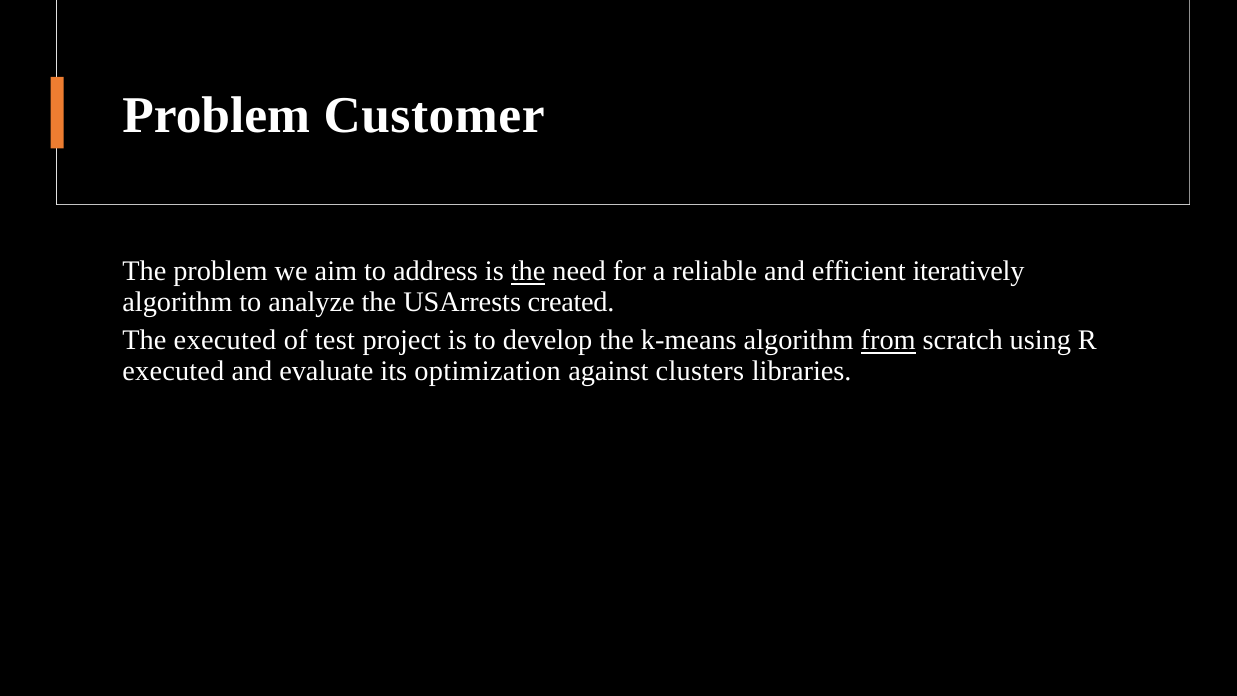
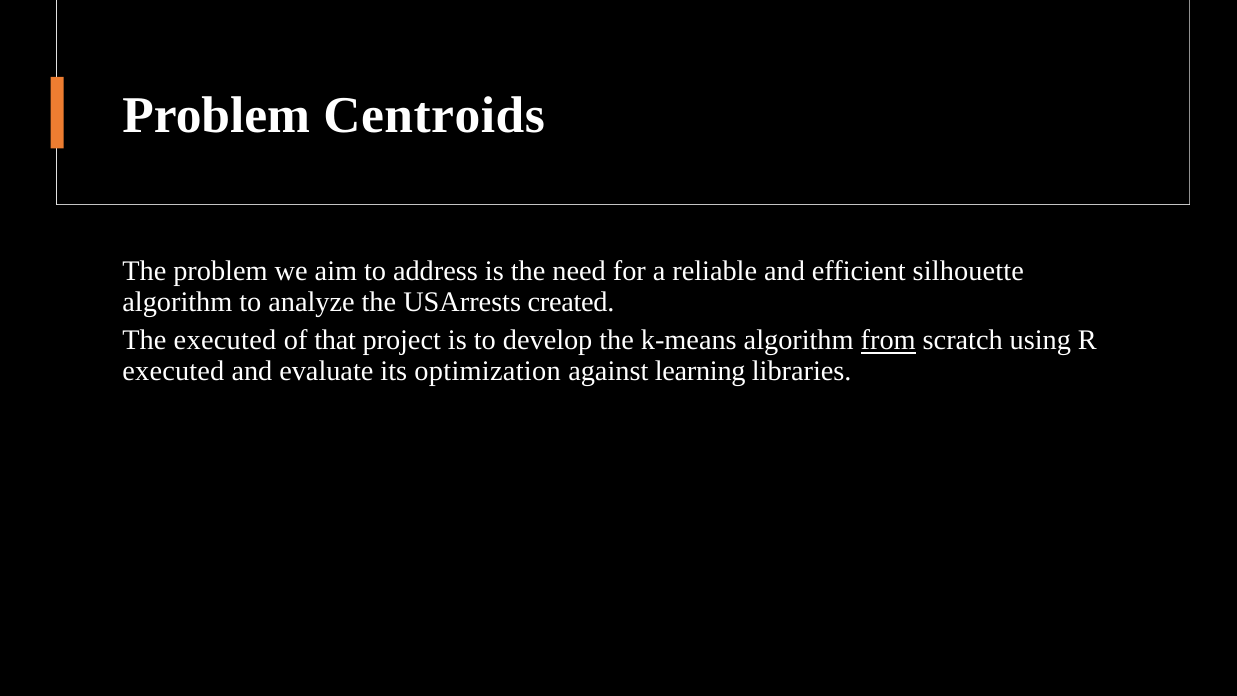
Customer: Customer -> Centroids
the at (528, 272) underline: present -> none
iteratively: iteratively -> silhouette
test: test -> that
clusters: clusters -> learning
